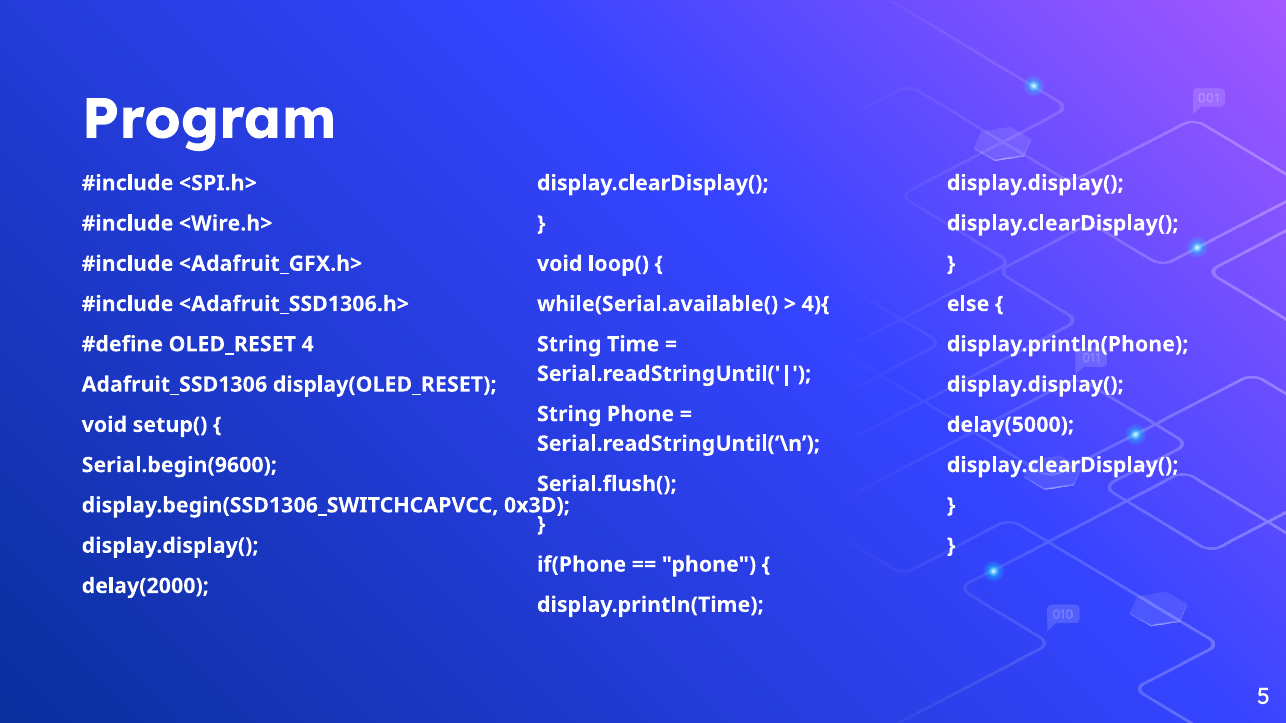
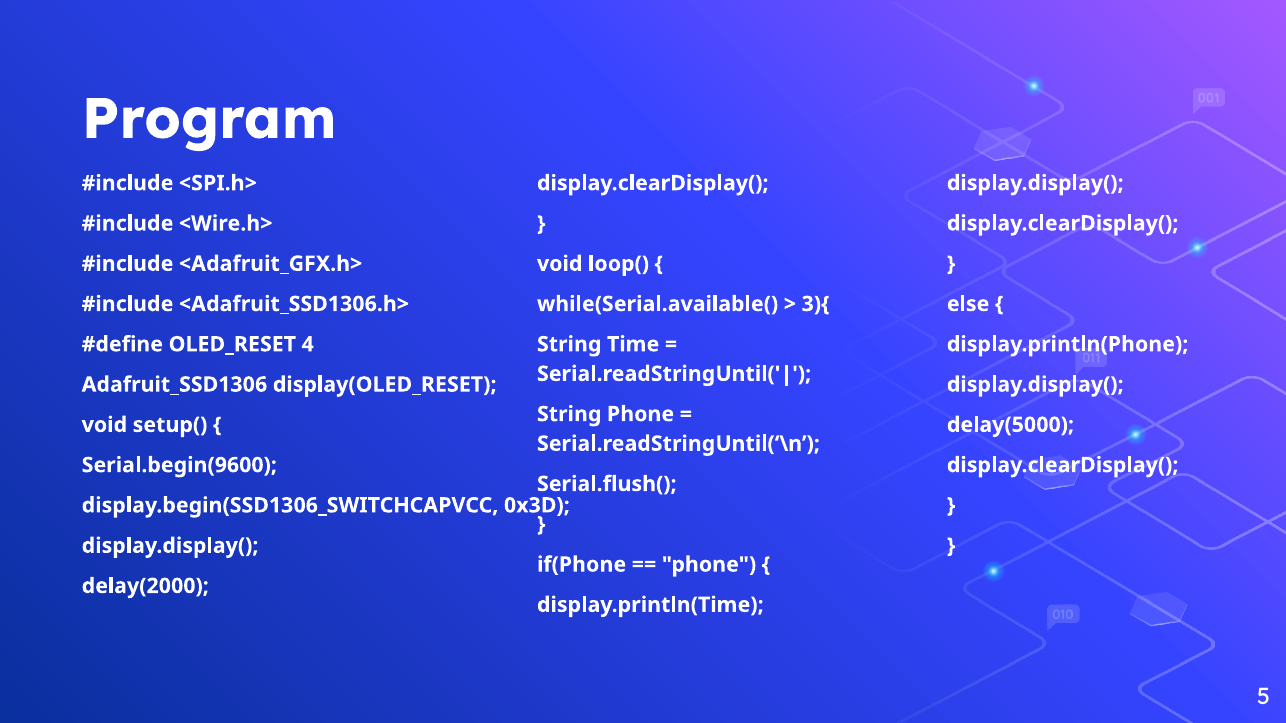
4){: 4){ -> 3){
